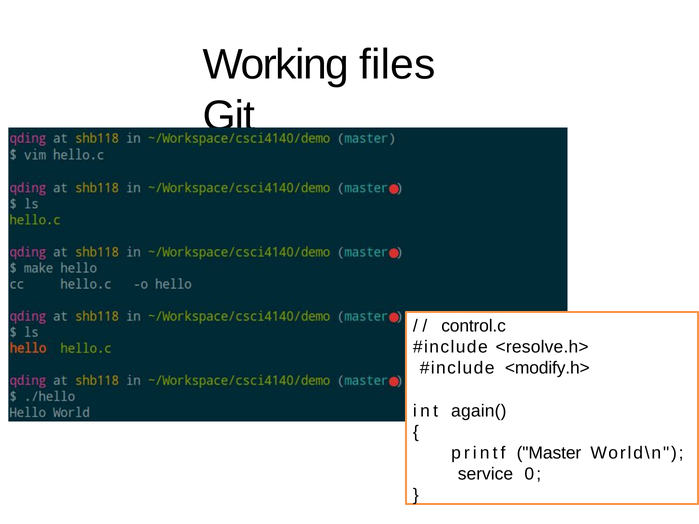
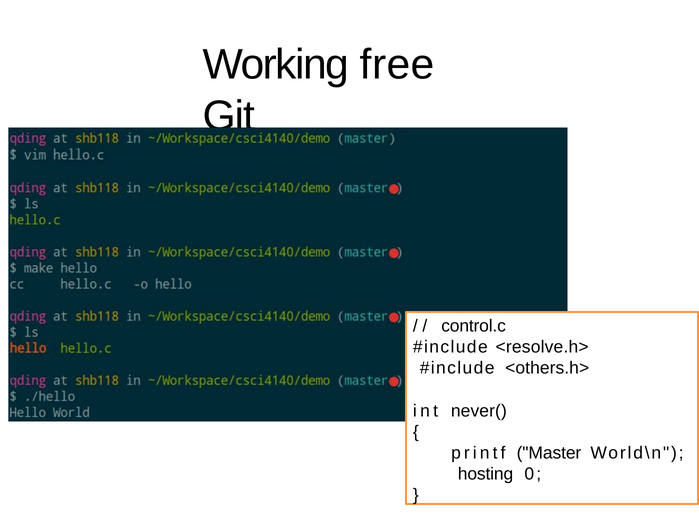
files: files -> free
<modify.h>: <modify.h> -> <others.h>
again(: again( -> never(
service: service -> hosting
